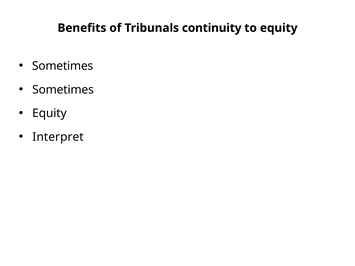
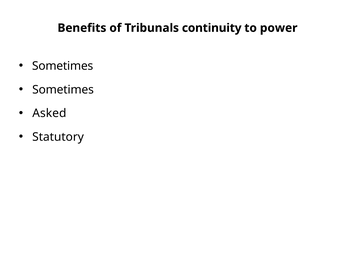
to equity: equity -> power
Equity at (49, 113): Equity -> Asked
Interpret: Interpret -> Statutory
